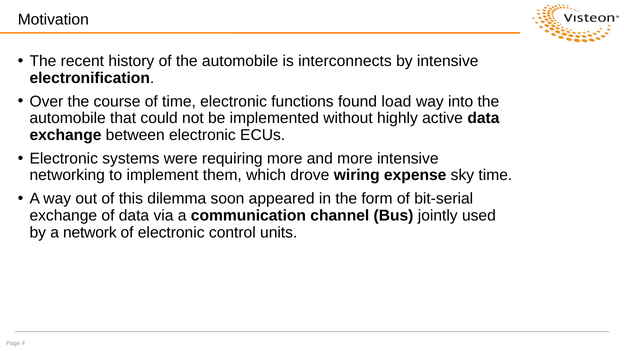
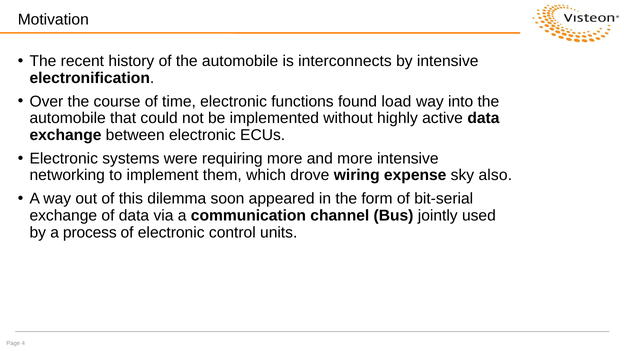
sky time: time -> also
network: network -> process
